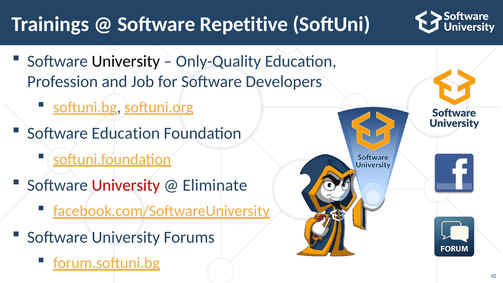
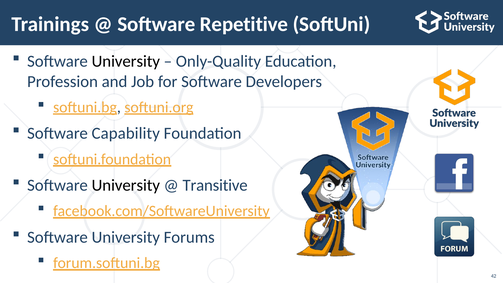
Software Education: Education -> Capability
University at (126, 185) colour: red -> black
Eliminate: Eliminate -> Transitive
